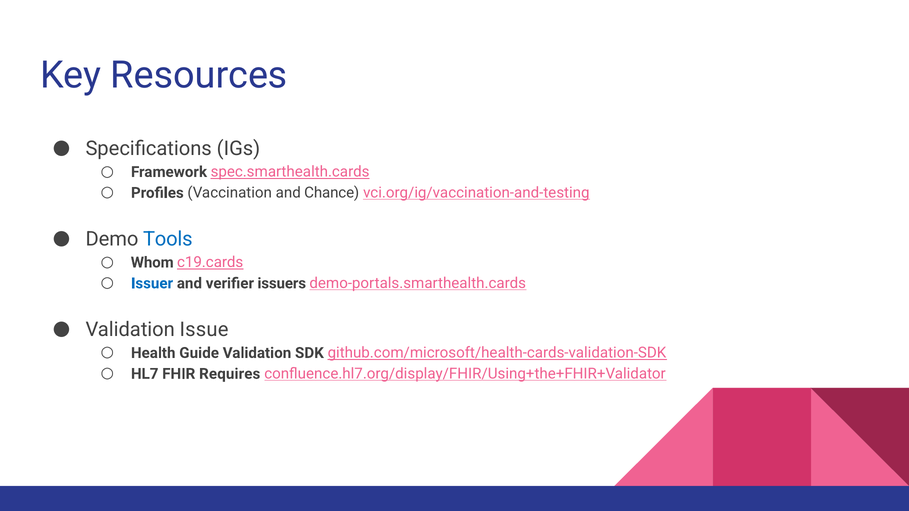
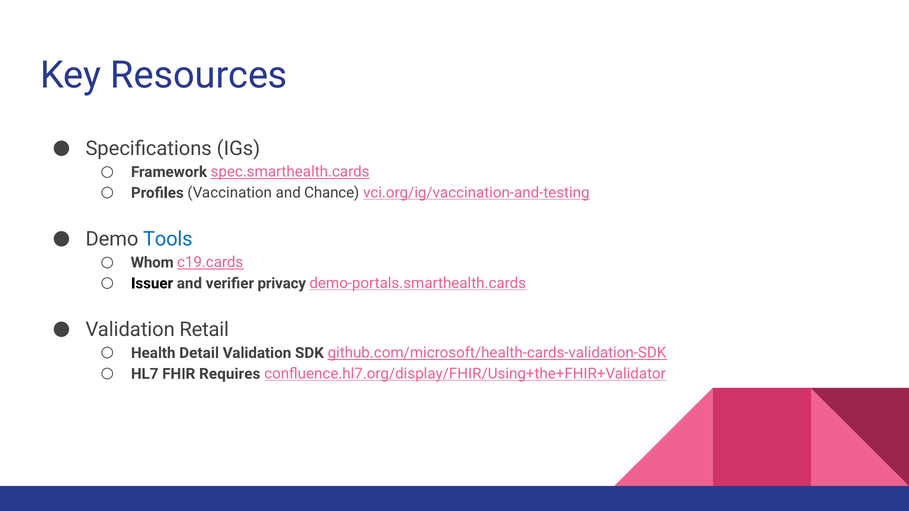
Issuer colour: blue -> black
issuers: issuers -> privacy
Issue: Issue -> Retail
Guide: Guide -> Detail
